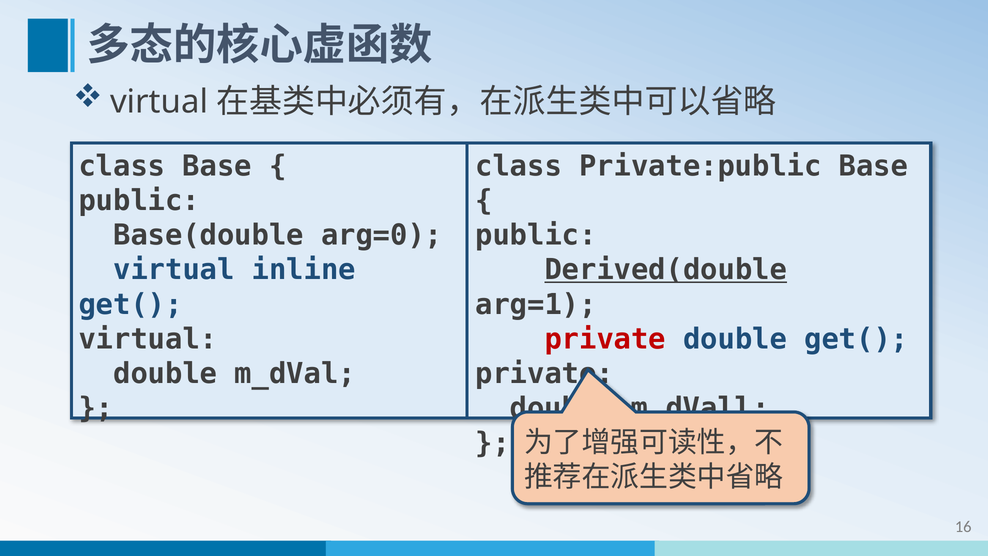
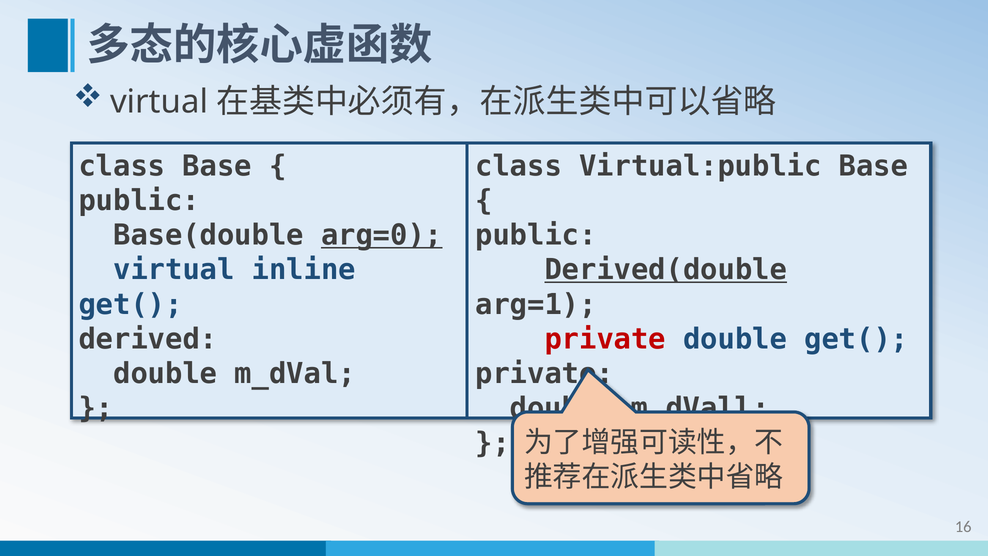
Private:public: Private:public -> Virtual:public
arg=0 underline: none -> present
virtual at (148, 339): virtual -> derived
